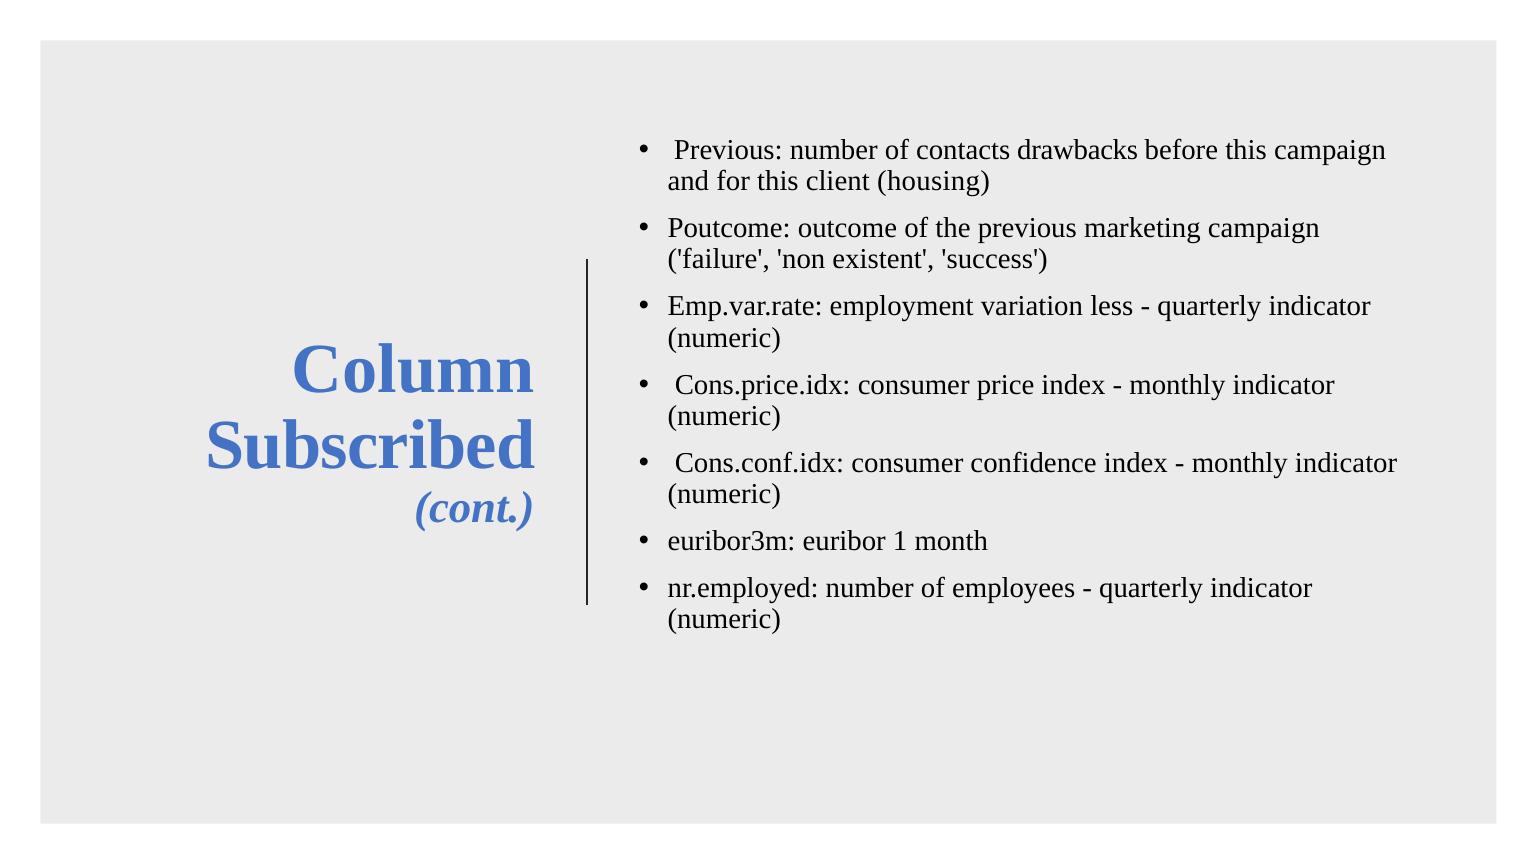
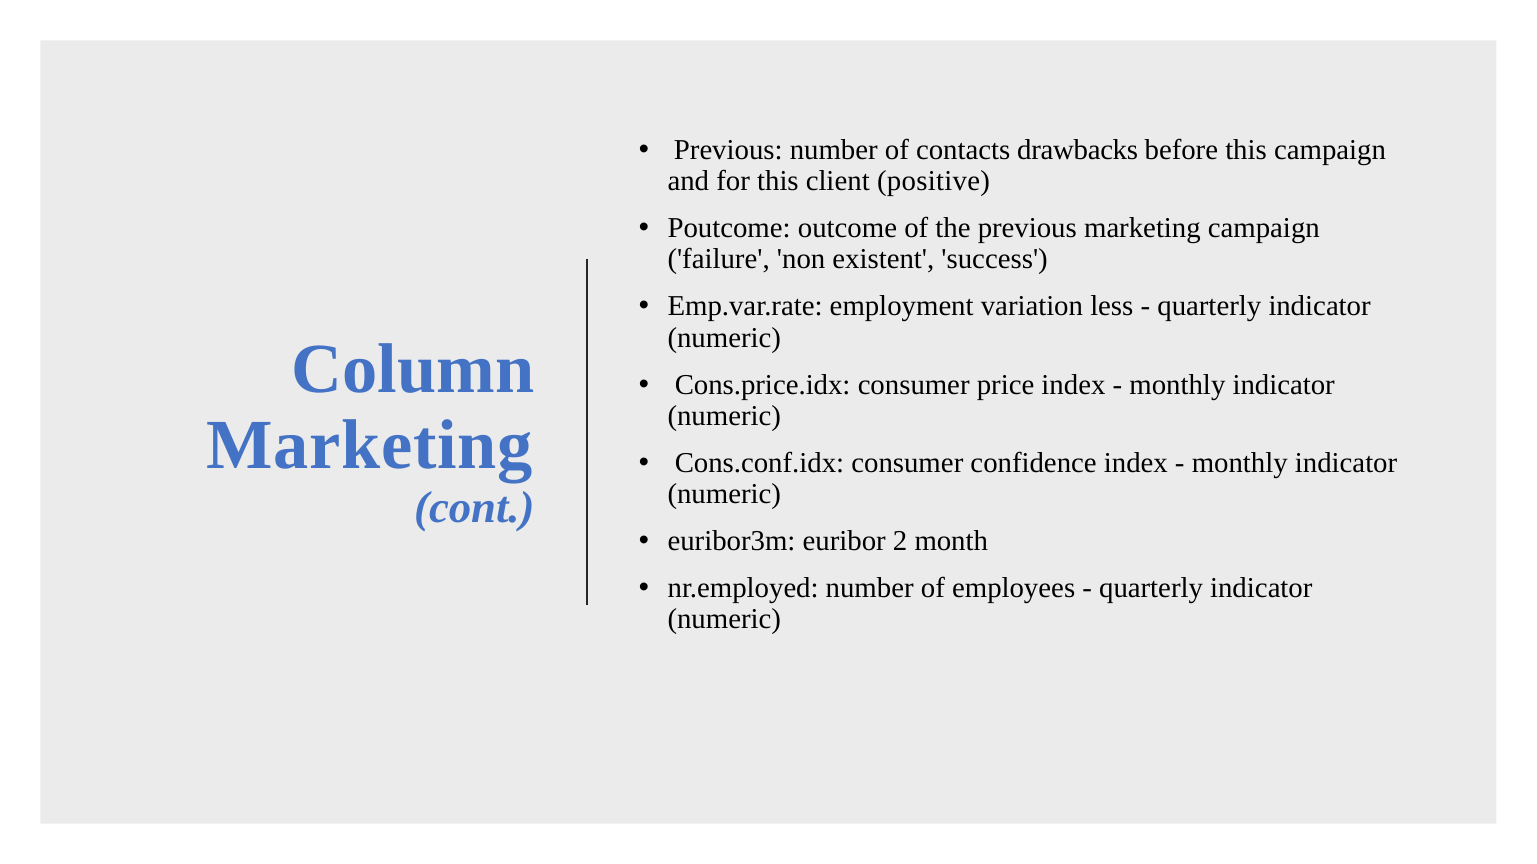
housing: housing -> positive
Subscribed at (370, 446): Subscribed -> Marketing
1: 1 -> 2
